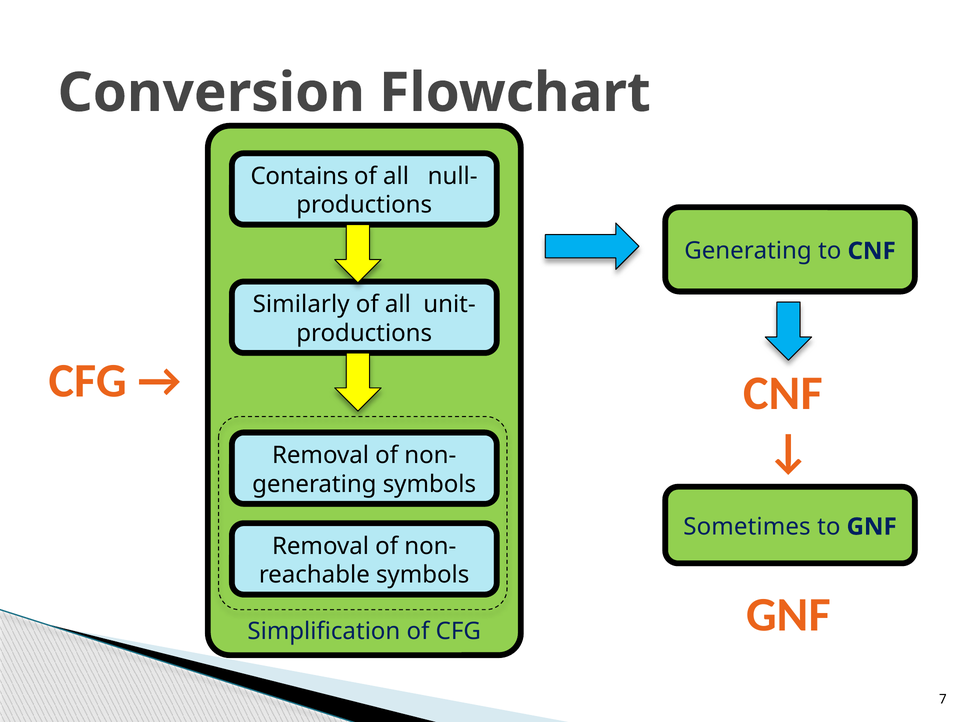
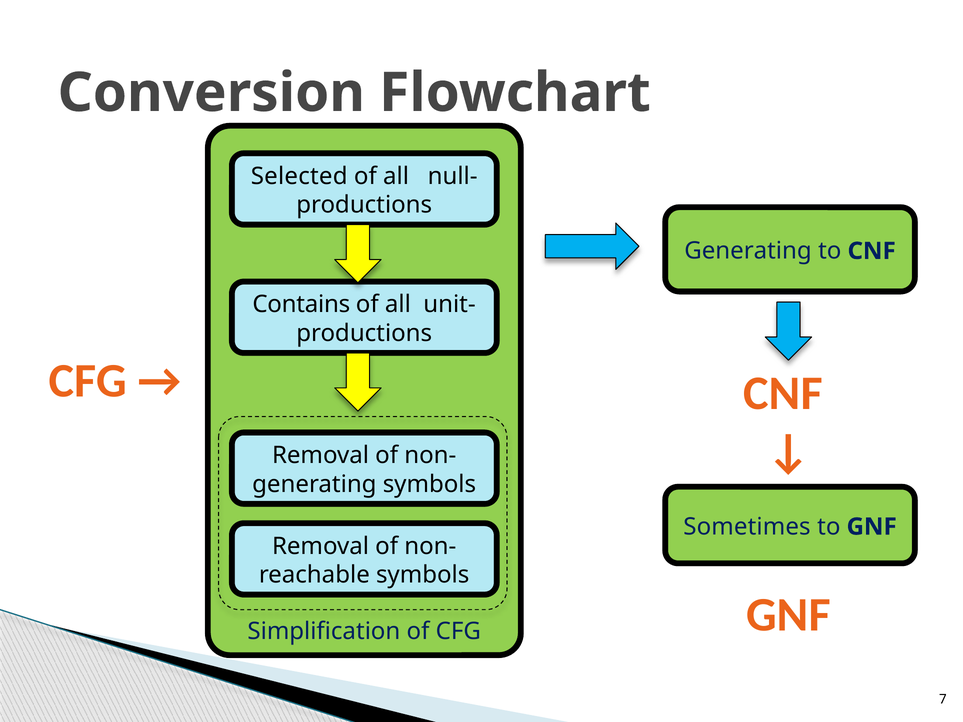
Contains: Contains -> Selected
Similarly: Similarly -> Contains
